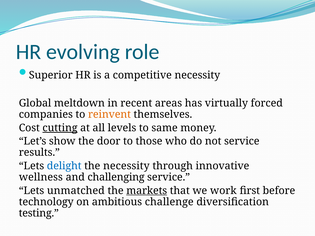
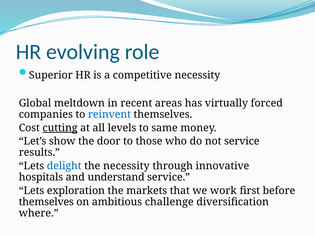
reinvent colour: orange -> blue
wellness: wellness -> hospitals
challenging: challenging -> understand
unmatched: unmatched -> exploration
markets underline: present -> none
technology at (46, 202): technology -> themselves
testing: testing -> where
